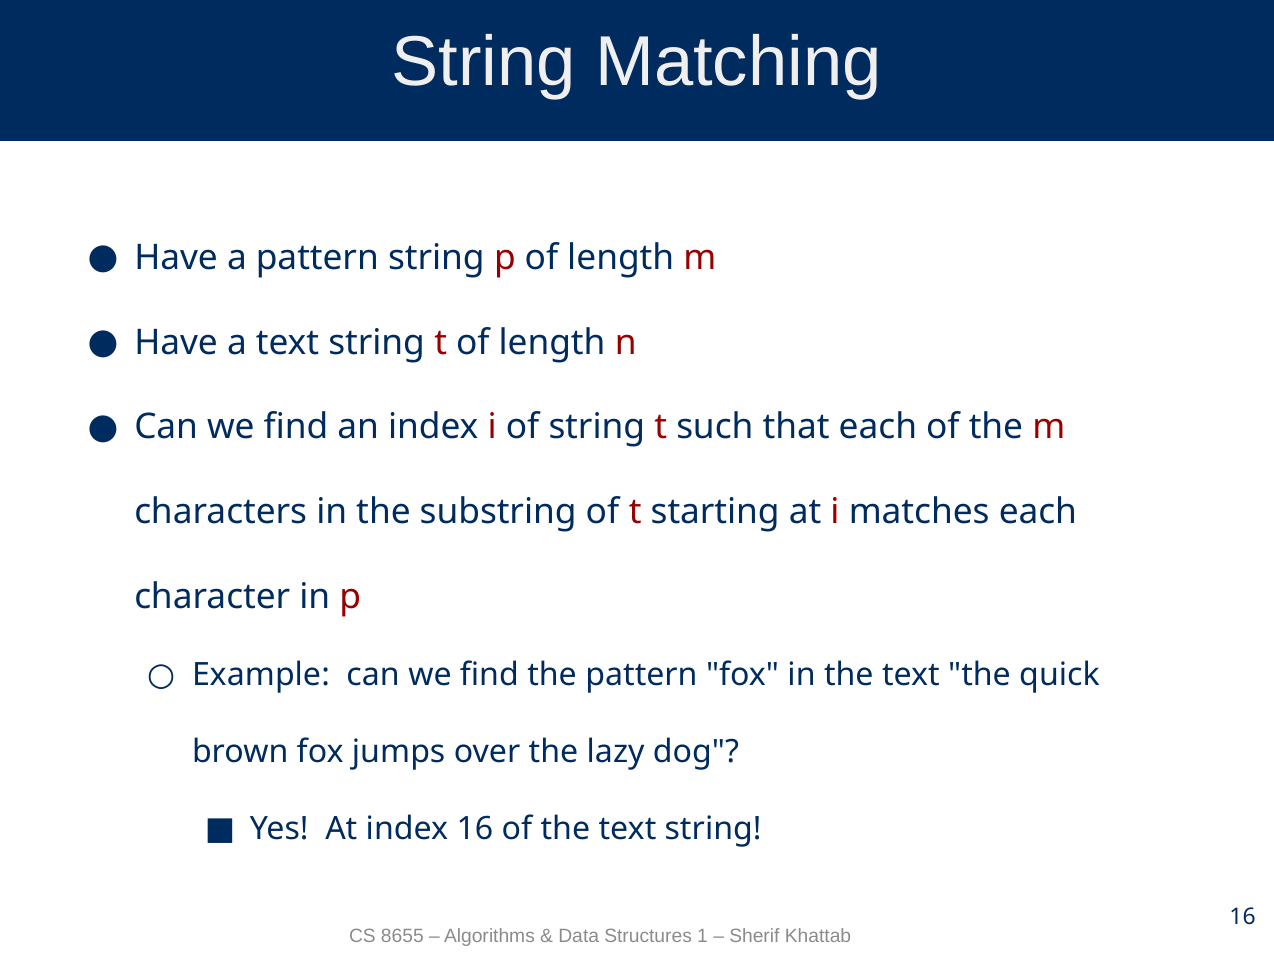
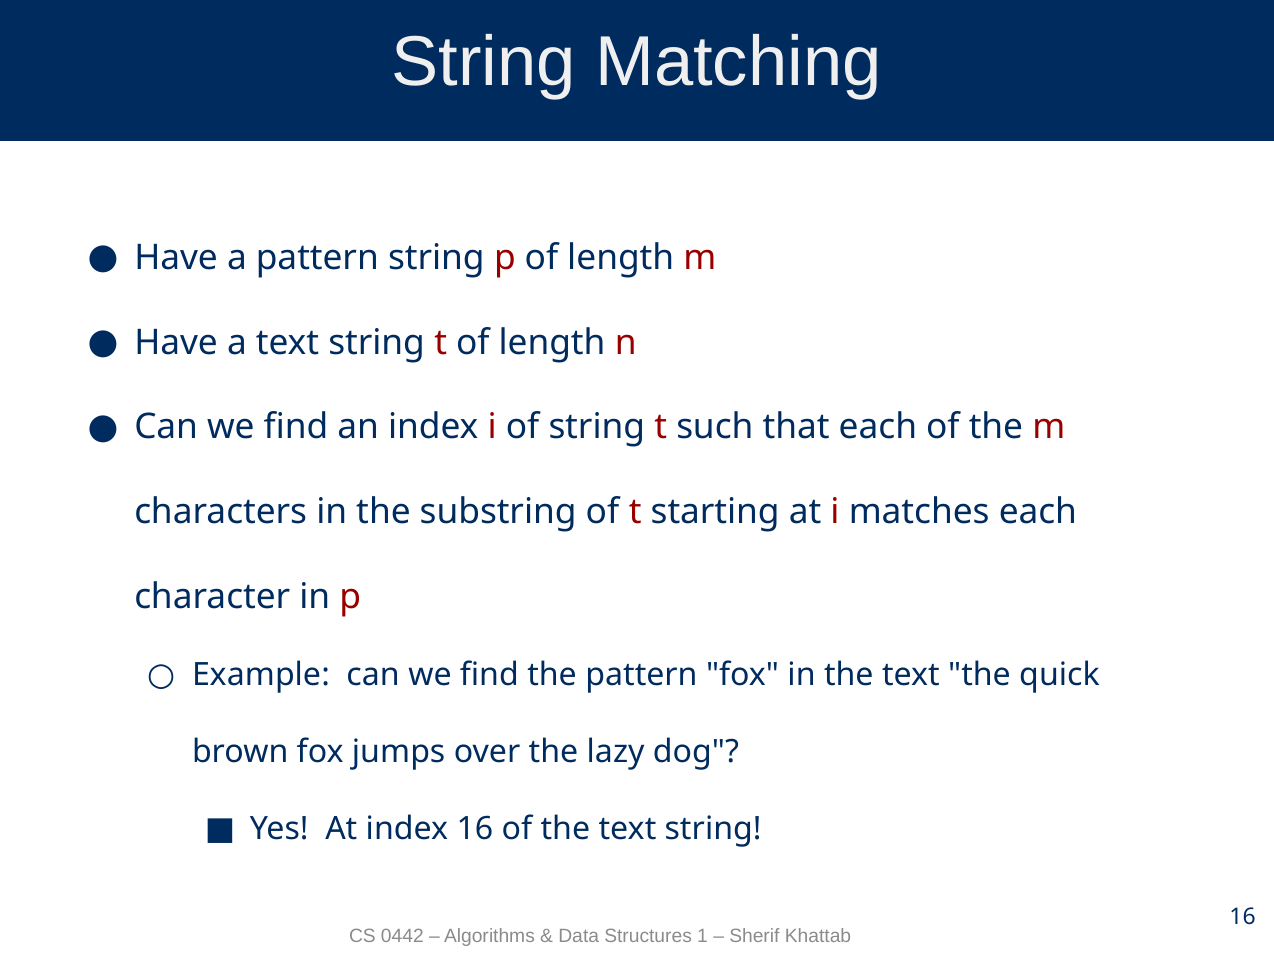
8655: 8655 -> 0442
